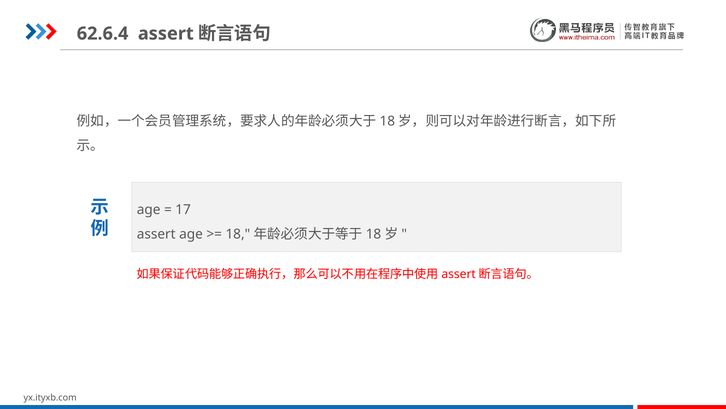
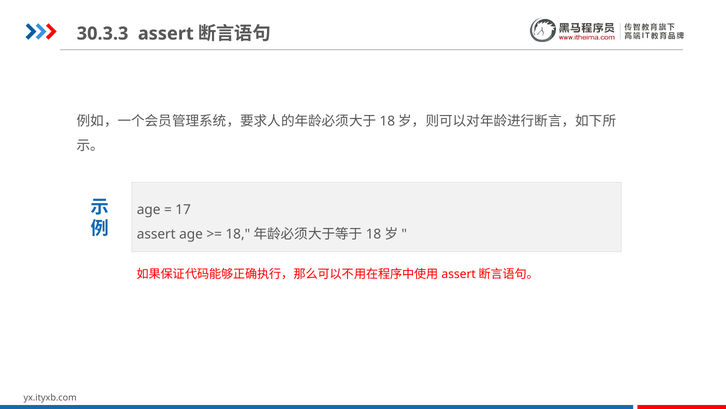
62.6.4: 62.6.4 -> 30.3.3
